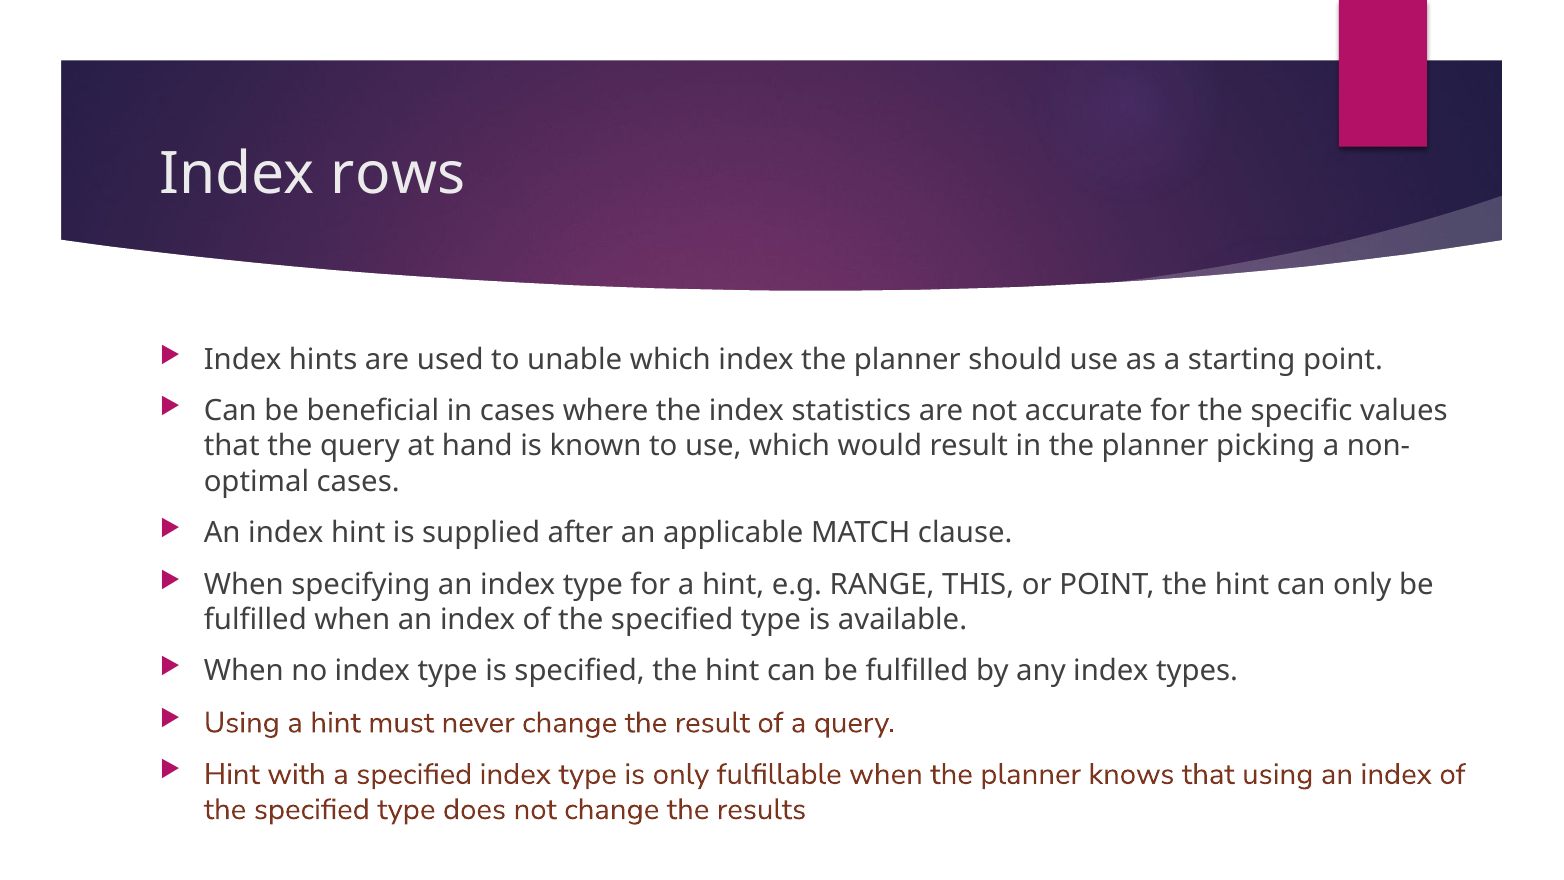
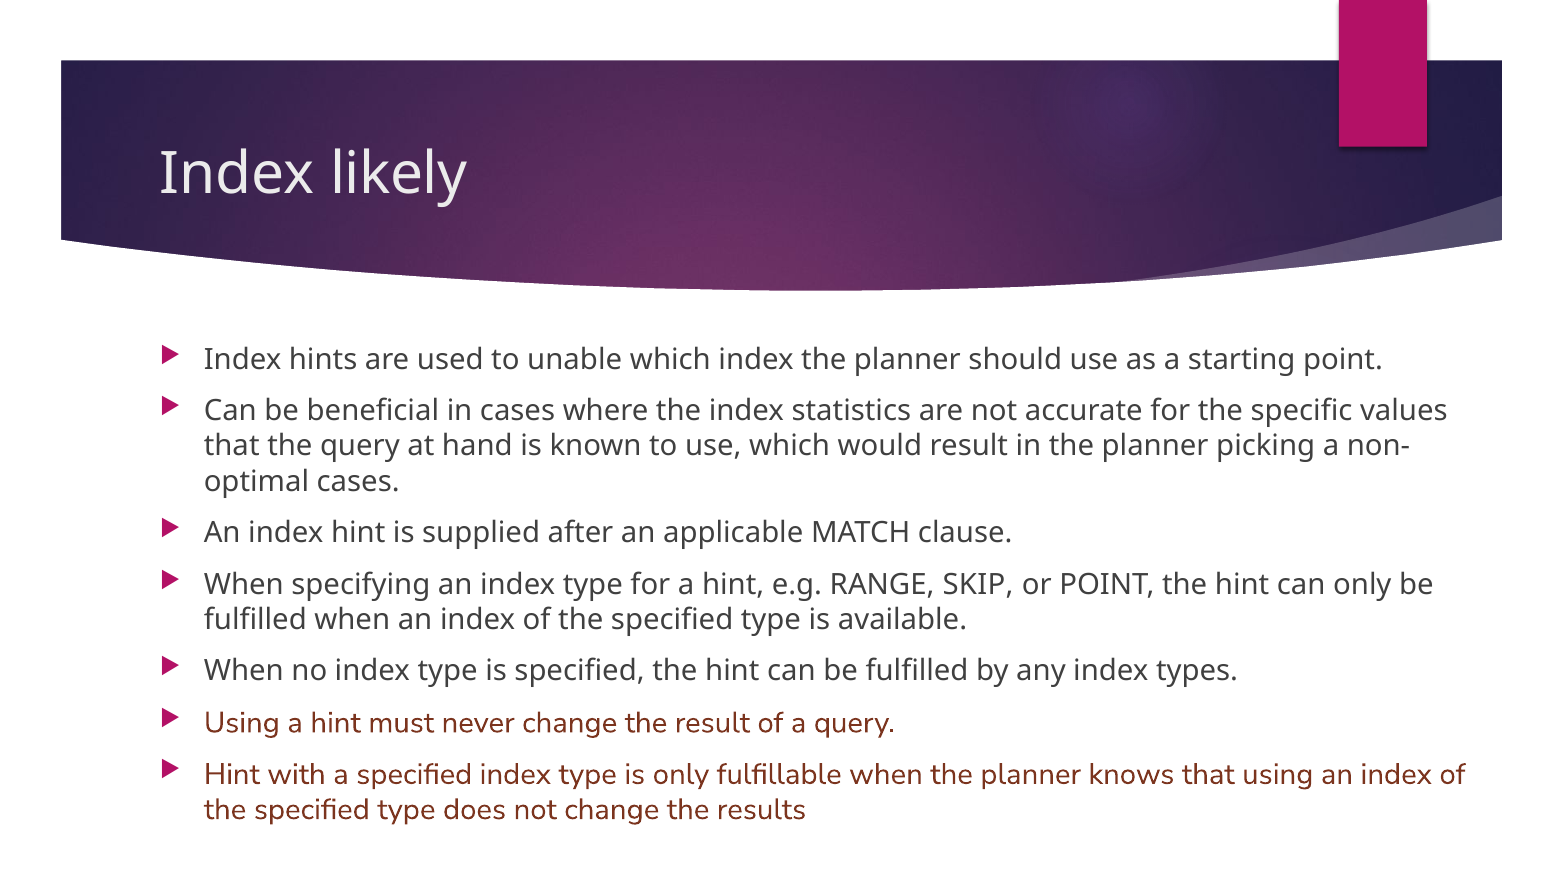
rows: rows -> likely
THIS: THIS -> SKIP
